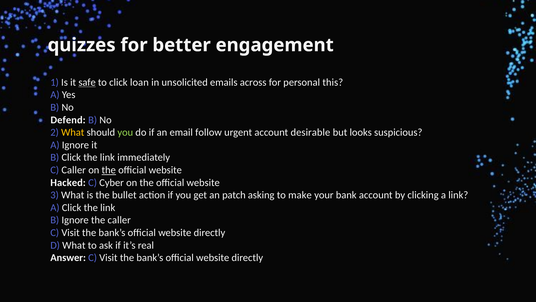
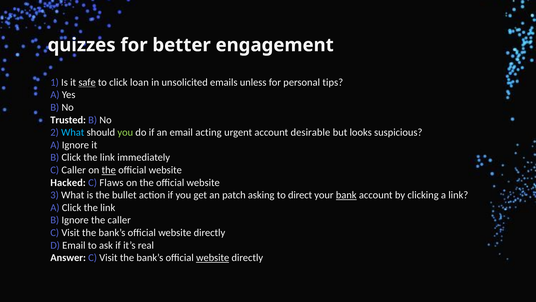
across: across -> unless
this: this -> tips
Defend: Defend -> Trusted
What at (73, 132) colour: yellow -> light blue
follow: follow -> acting
Cyber: Cyber -> Flaws
make: make -> direct
bank underline: none -> present
D What: What -> Email
website at (213, 257) underline: none -> present
